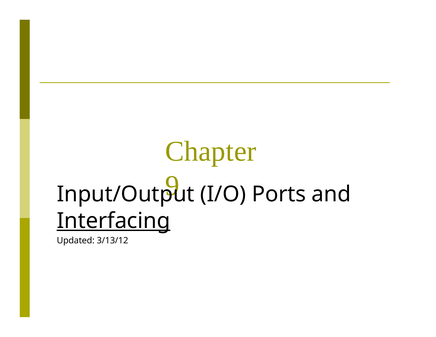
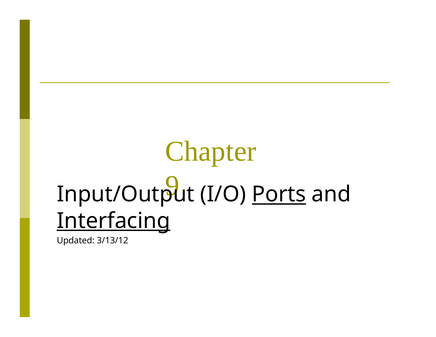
Ports underline: none -> present
